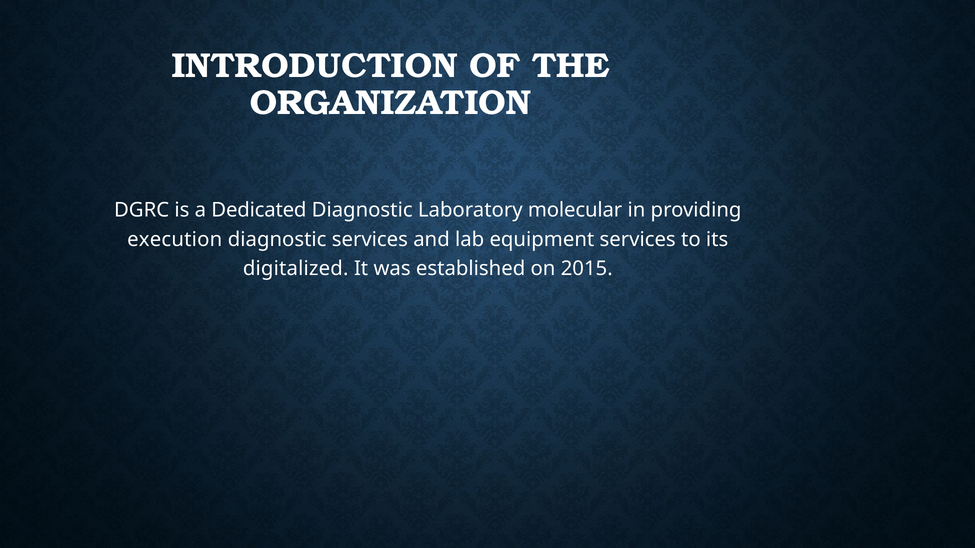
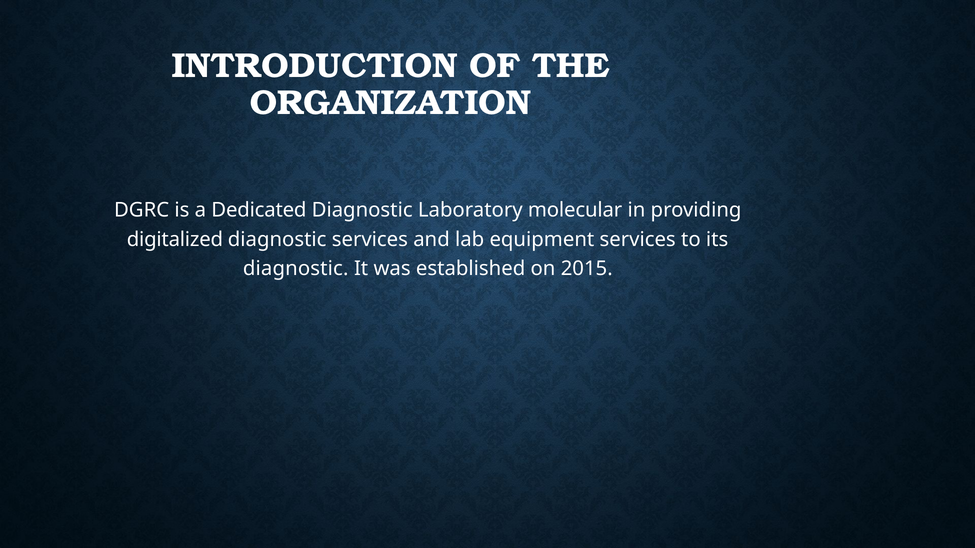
execution: execution -> digitalized
digitalized at (296, 269): digitalized -> diagnostic
